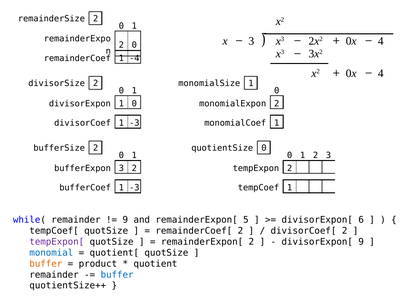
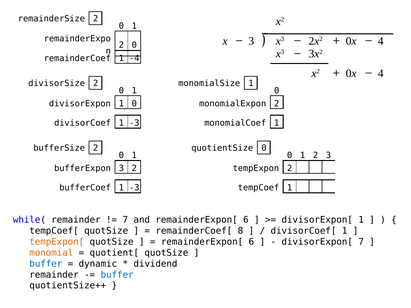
9 at (125, 220): 9 -> 7
and remainderExpon[ 5: 5 -> 6
divisorExpon[ 6: 6 -> 1
remainderCoef[ 2: 2 -> 8
divisorCoef[ 2: 2 -> 1
tempExpon[ colour: purple -> orange
2 at (251, 242): 2 -> 6
divisorExpon[ 9: 9 -> 7
monomial colour: blue -> orange
buffer at (46, 264) colour: orange -> blue
product: product -> dynamic
quotient: quotient -> dividend
